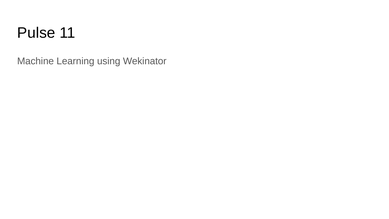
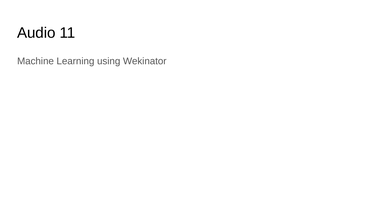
Pulse: Pulse -> Audio
